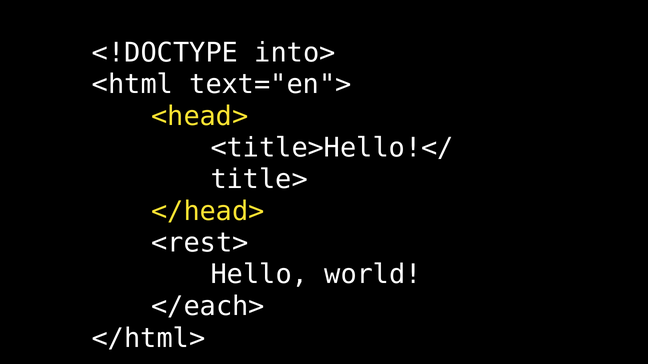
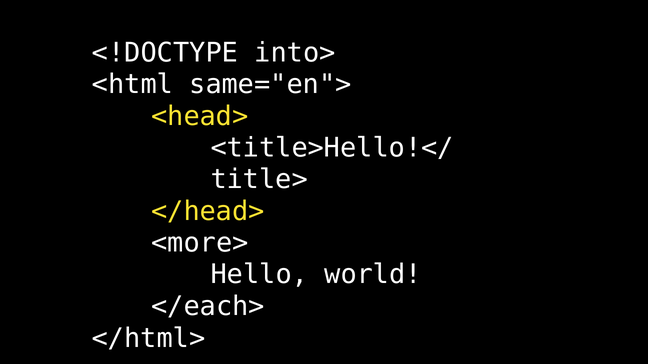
text="en">: text="en"> -> same="en">
<rest>: <rest> -> <more>
